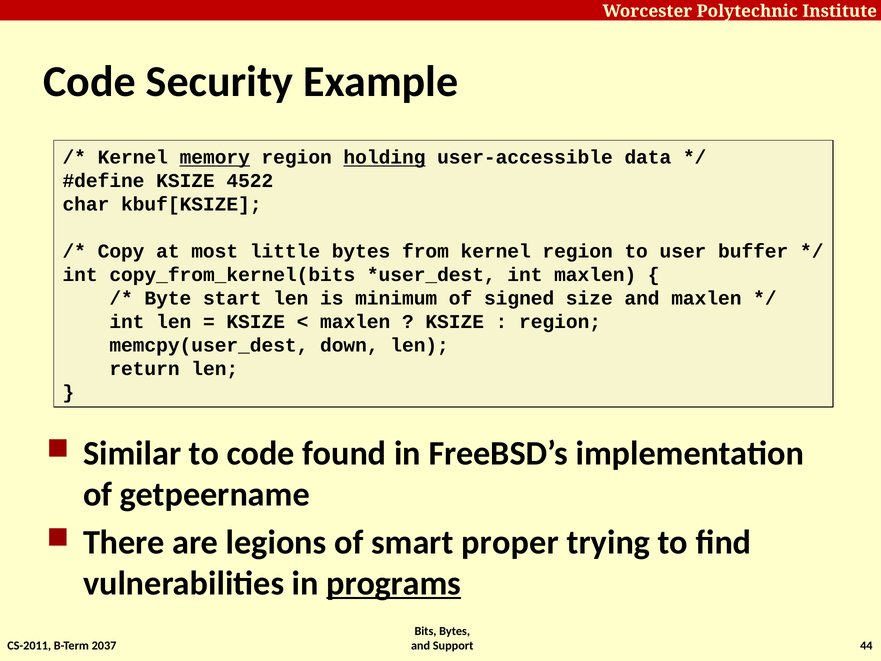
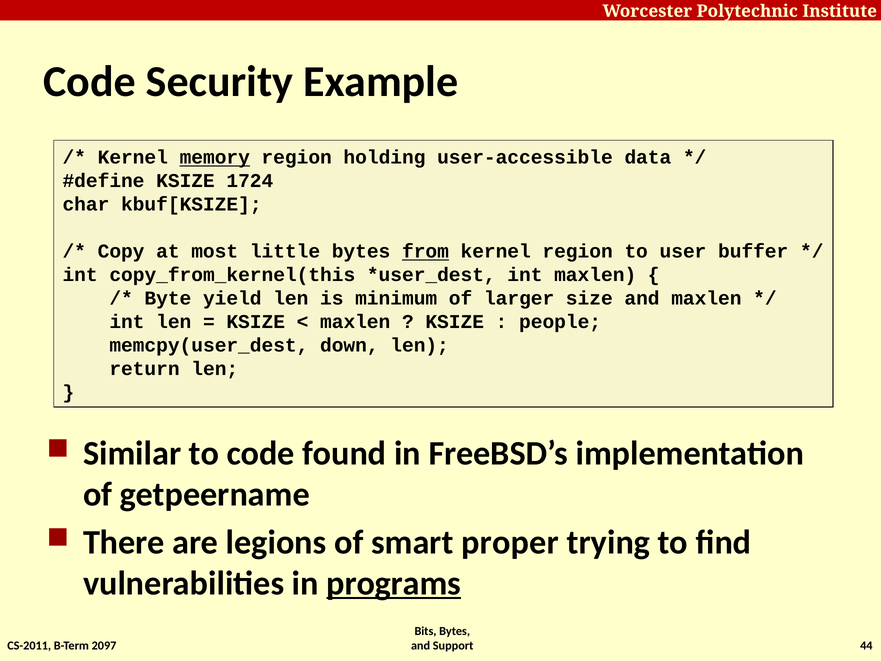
holding underline: present -> none
4522: 4522 -> 1724
from underline: none -> present
copy_from_kernel(bits: copy_from_kernel(bits -> copy_from_kernel(this
start: start -> yield
signed: signed -> larger
region at (560, 322): region -> people
2037: 2037 -> 2097
